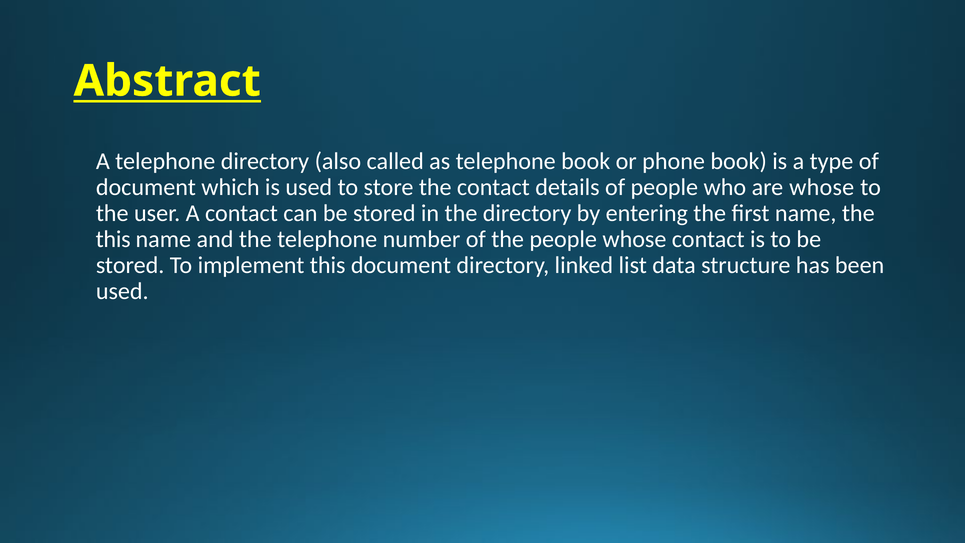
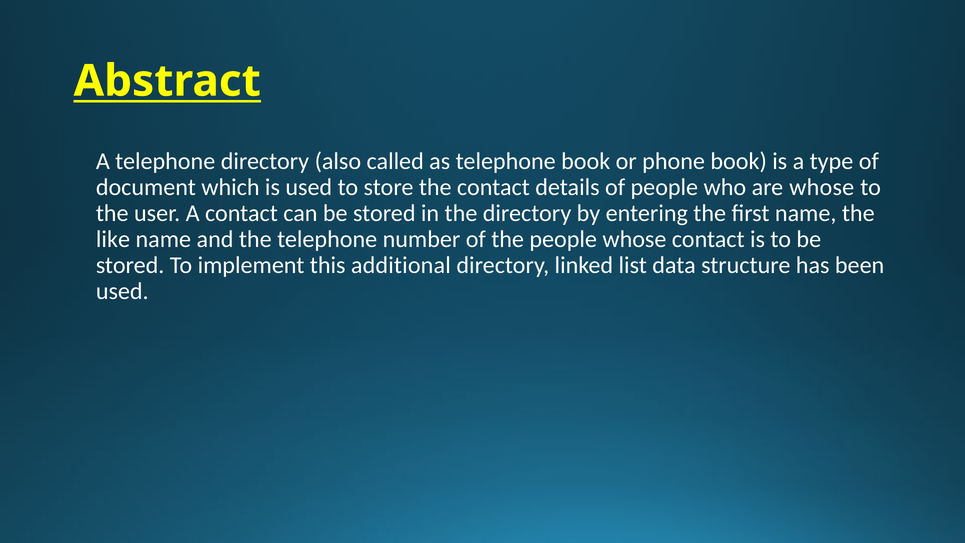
this at (113, 239): this -> like
this document: document -> additional
